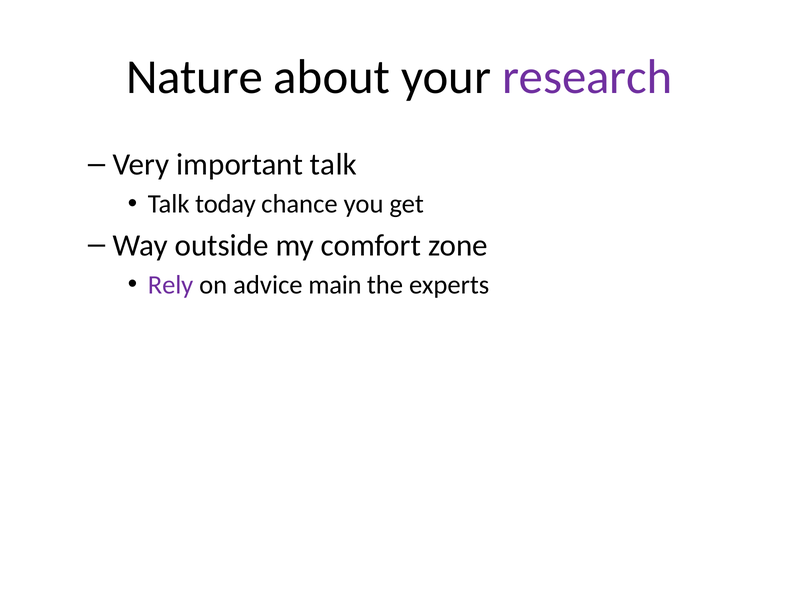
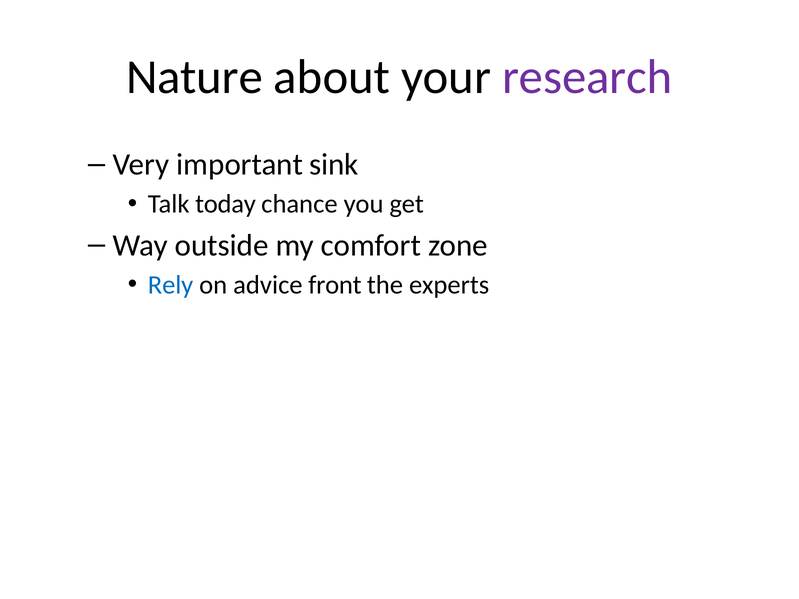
important talk: talk -> sink
Rely colour: purple -> blue
main: main -> front
